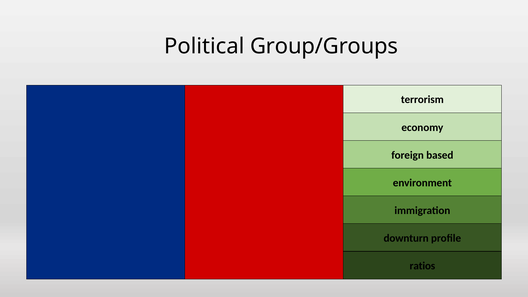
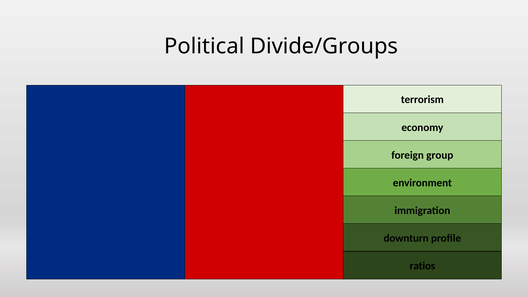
Group/Groups: Group/Groups -> Divide/Groups
based: based -> group
